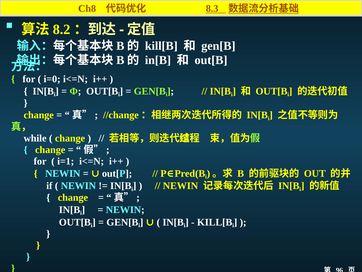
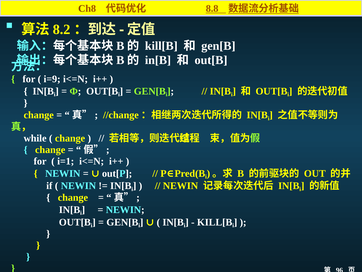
8.3: 8.3 -> 8.8
i=0: i=0 -> i=9
